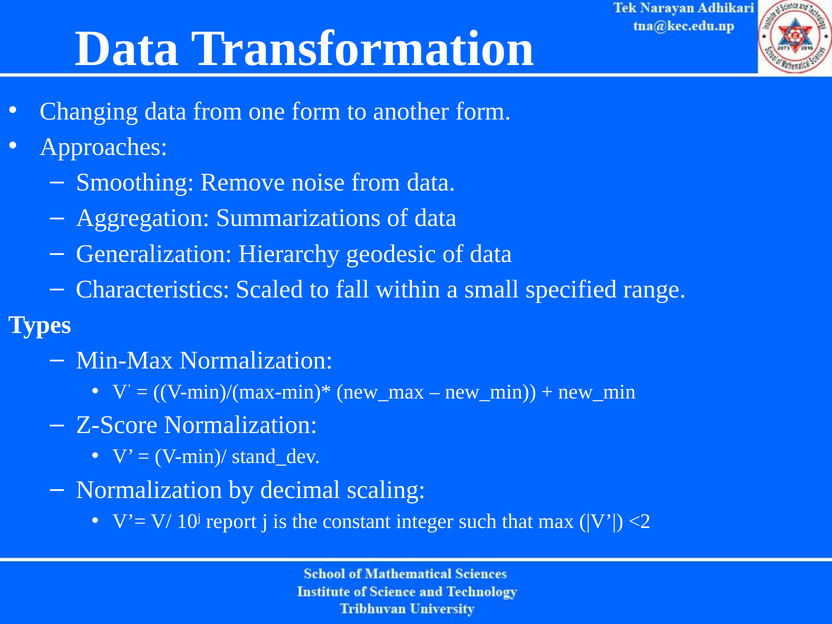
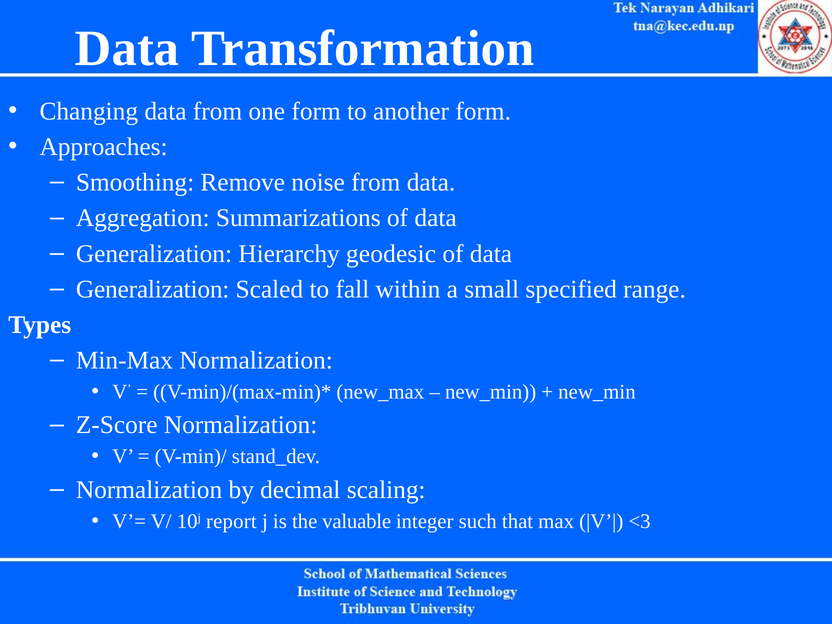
Characteristics at (153, 289): Characteristics -> Generalization
constant: constant -> valuable
<2: <2 -> <3
